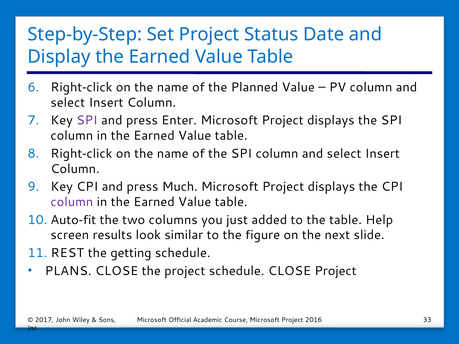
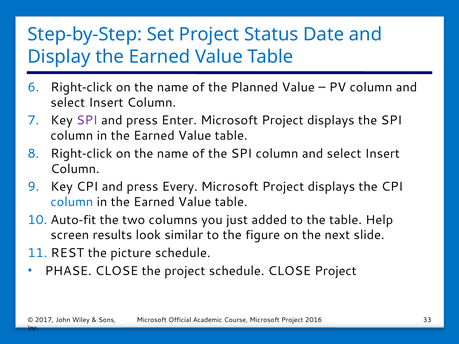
Much: Much -> Every
column at (72, 202) colour: purple -> blue
getting: getting -> picture
PLANS: PLANS -> PHASE
